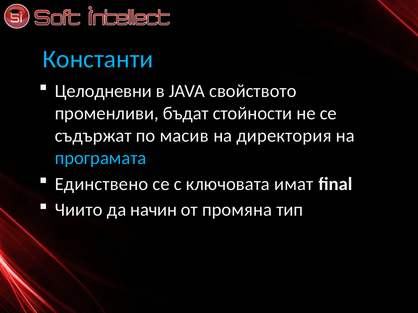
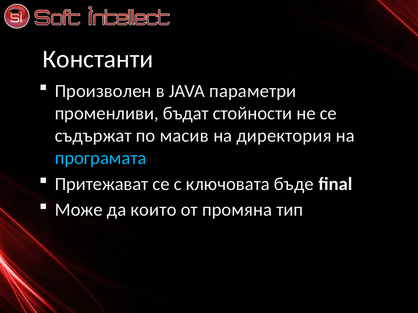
Константи colour: light blue -> white
Целодневни: Целодневни -> Произволен
свойството: свойството -> параметри
Единствено: Единствено -> Притежават
имат: имат -> бъде
Чиито: Чиито -> Може
начин: начин -> които
